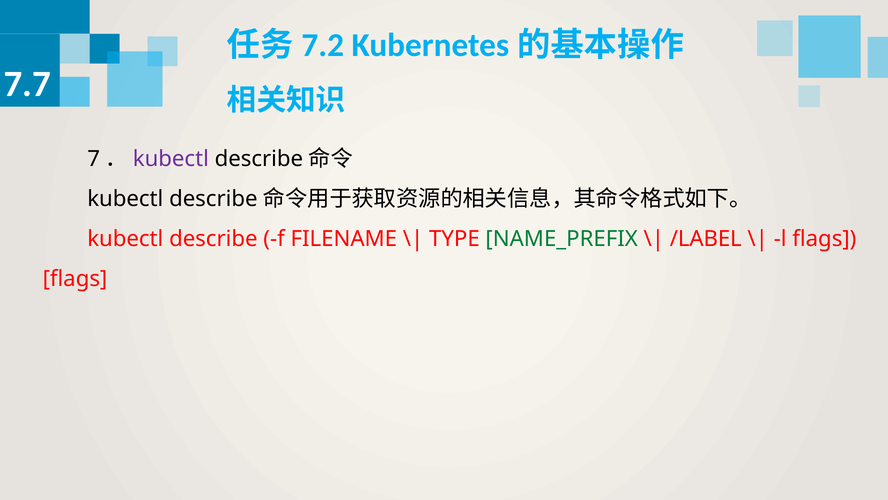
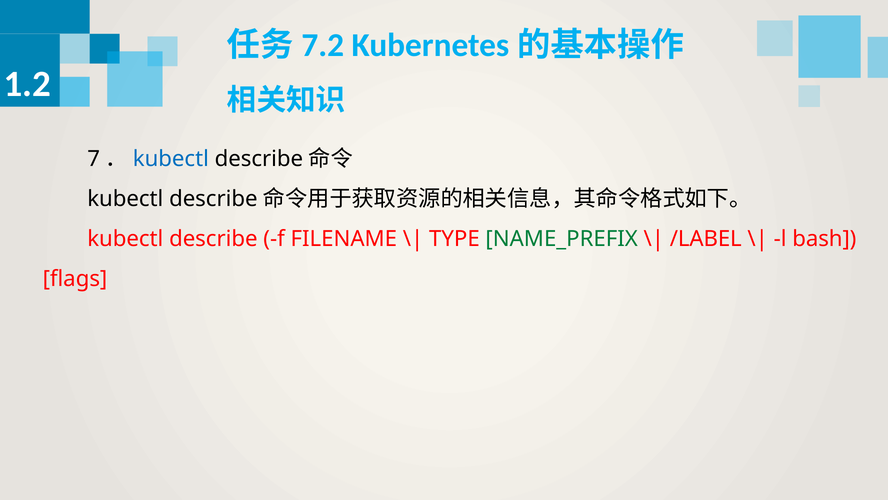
7.7: 7.7 -> 1.2
kubectl at (171, 159) colour: purple -> blue
l flags: flags -> bash
